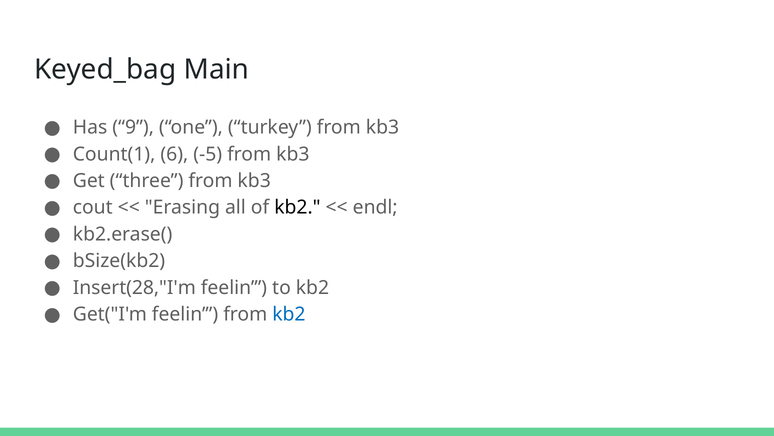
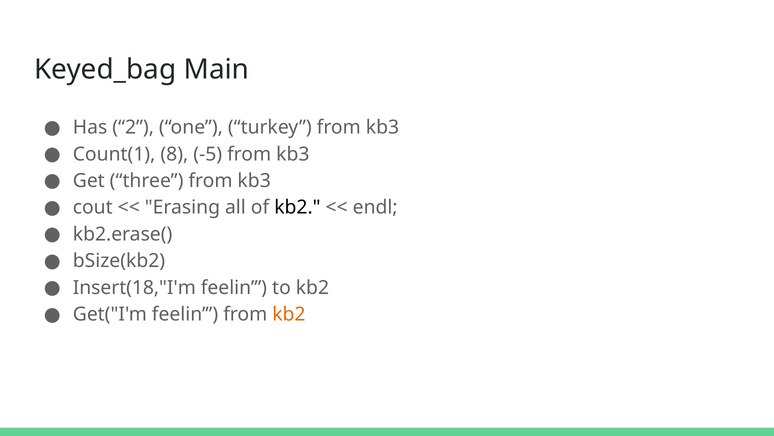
9: 9 -> 2
6: 6 -> 8
Insert(28,"I'm: Insert(28,"I'm -> Insert(18,"I'm
kb2 at (289, 314) colour: blue -> orange
